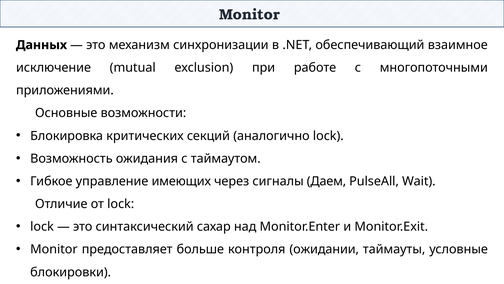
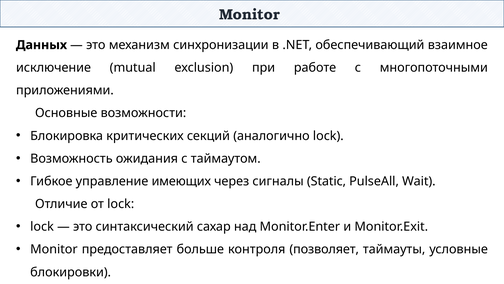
Даем: Даем -> Static
ожидании: ожидании -> позволяет
